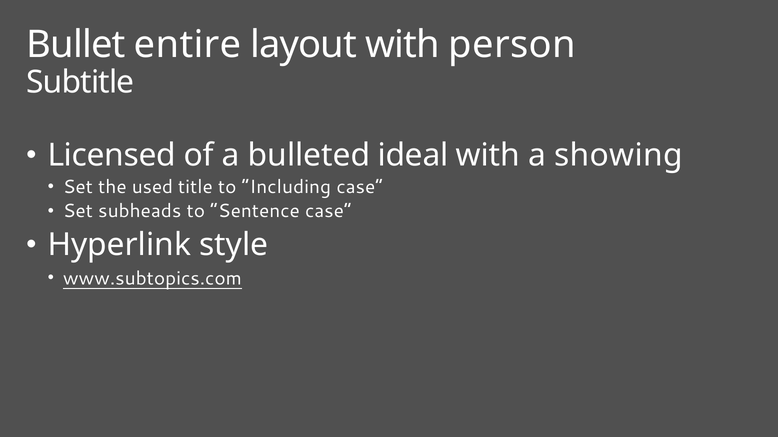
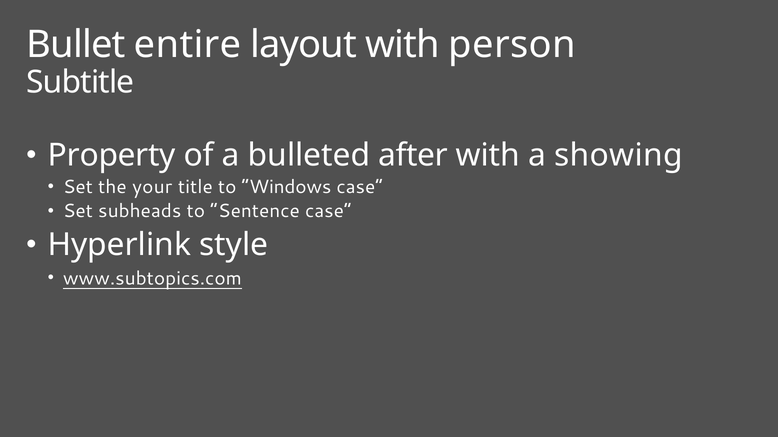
Licensed: Licensed -> Property
ideal: ideal -> after
used: used -> your
Including: Including -> Windows
